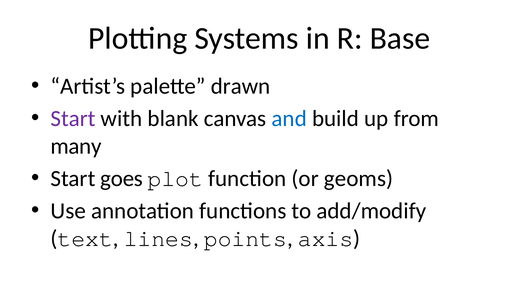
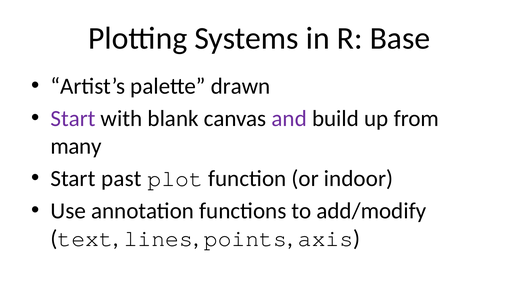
and colour: blue -> purple
goes: goes -> past
geoms: geoms -> indoor
